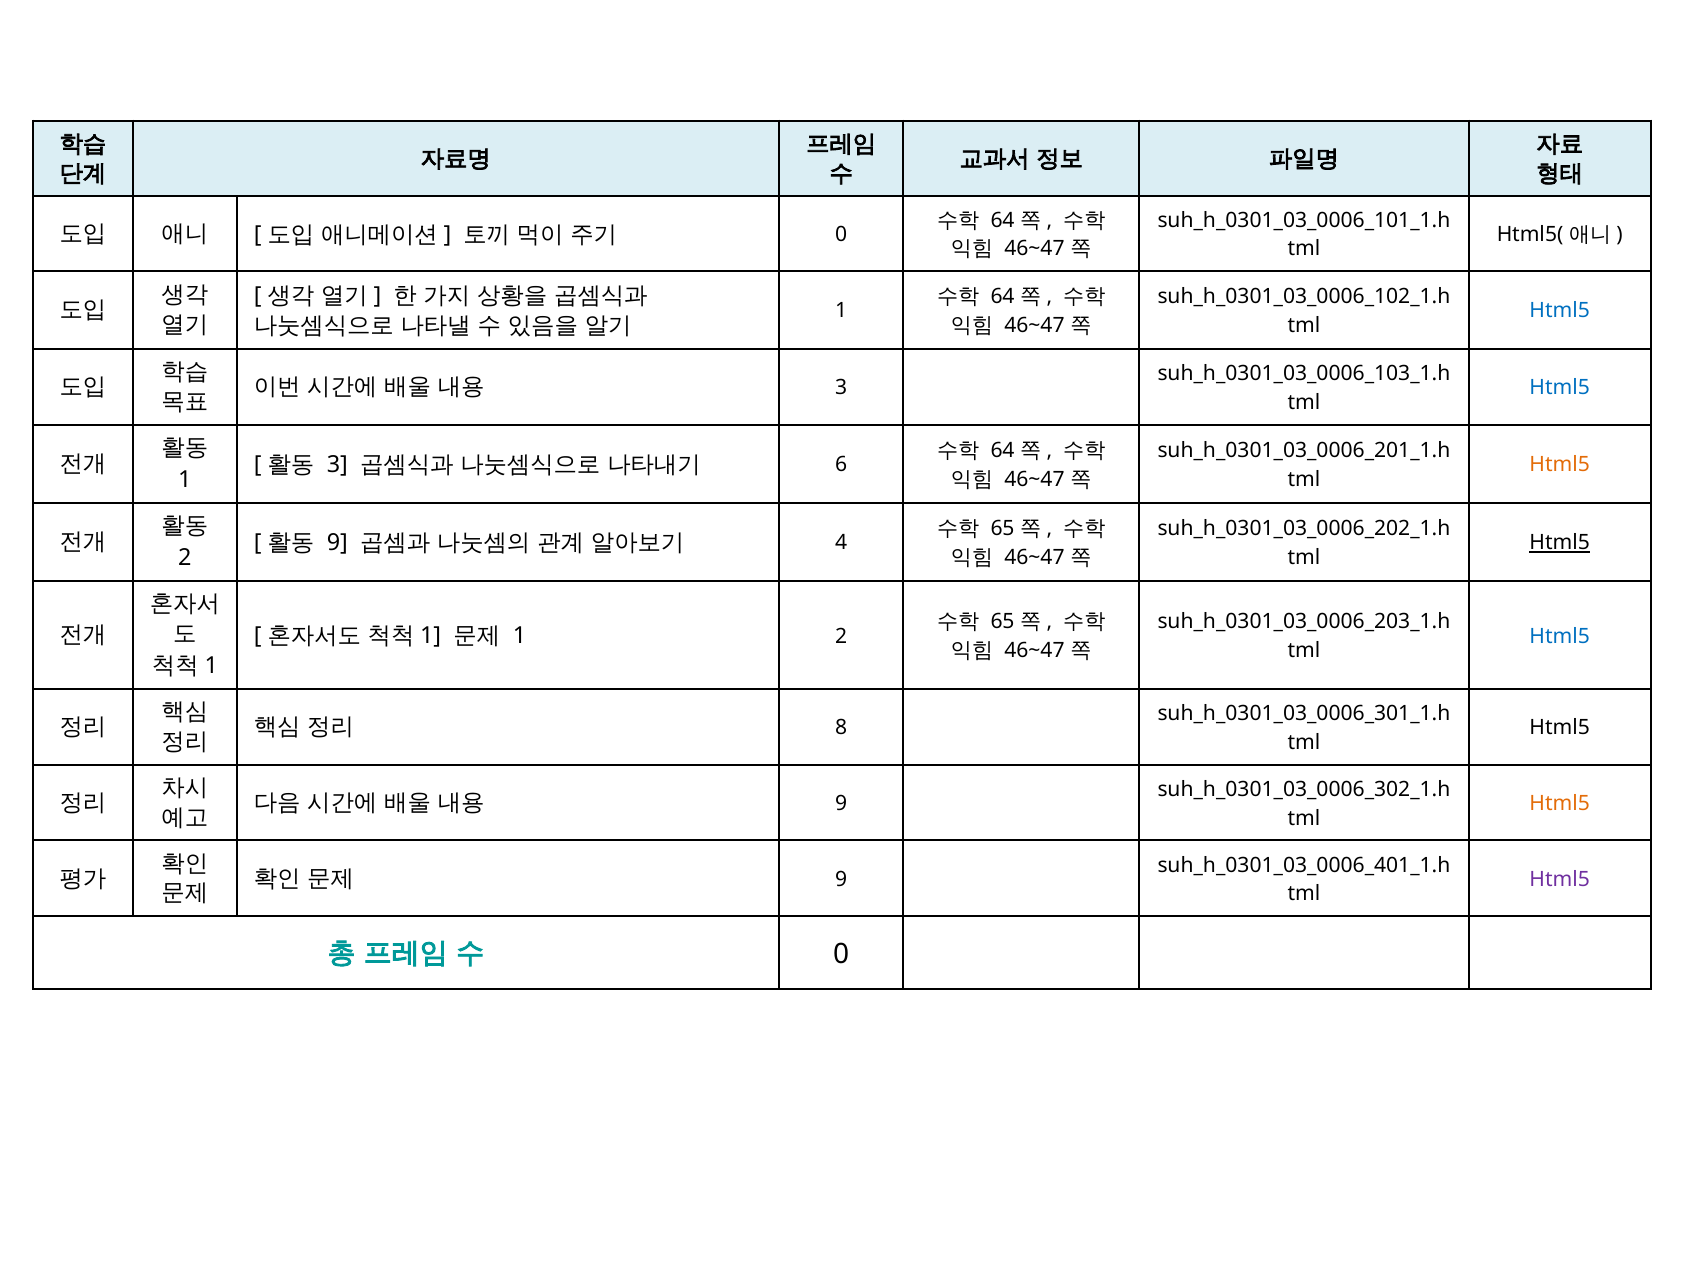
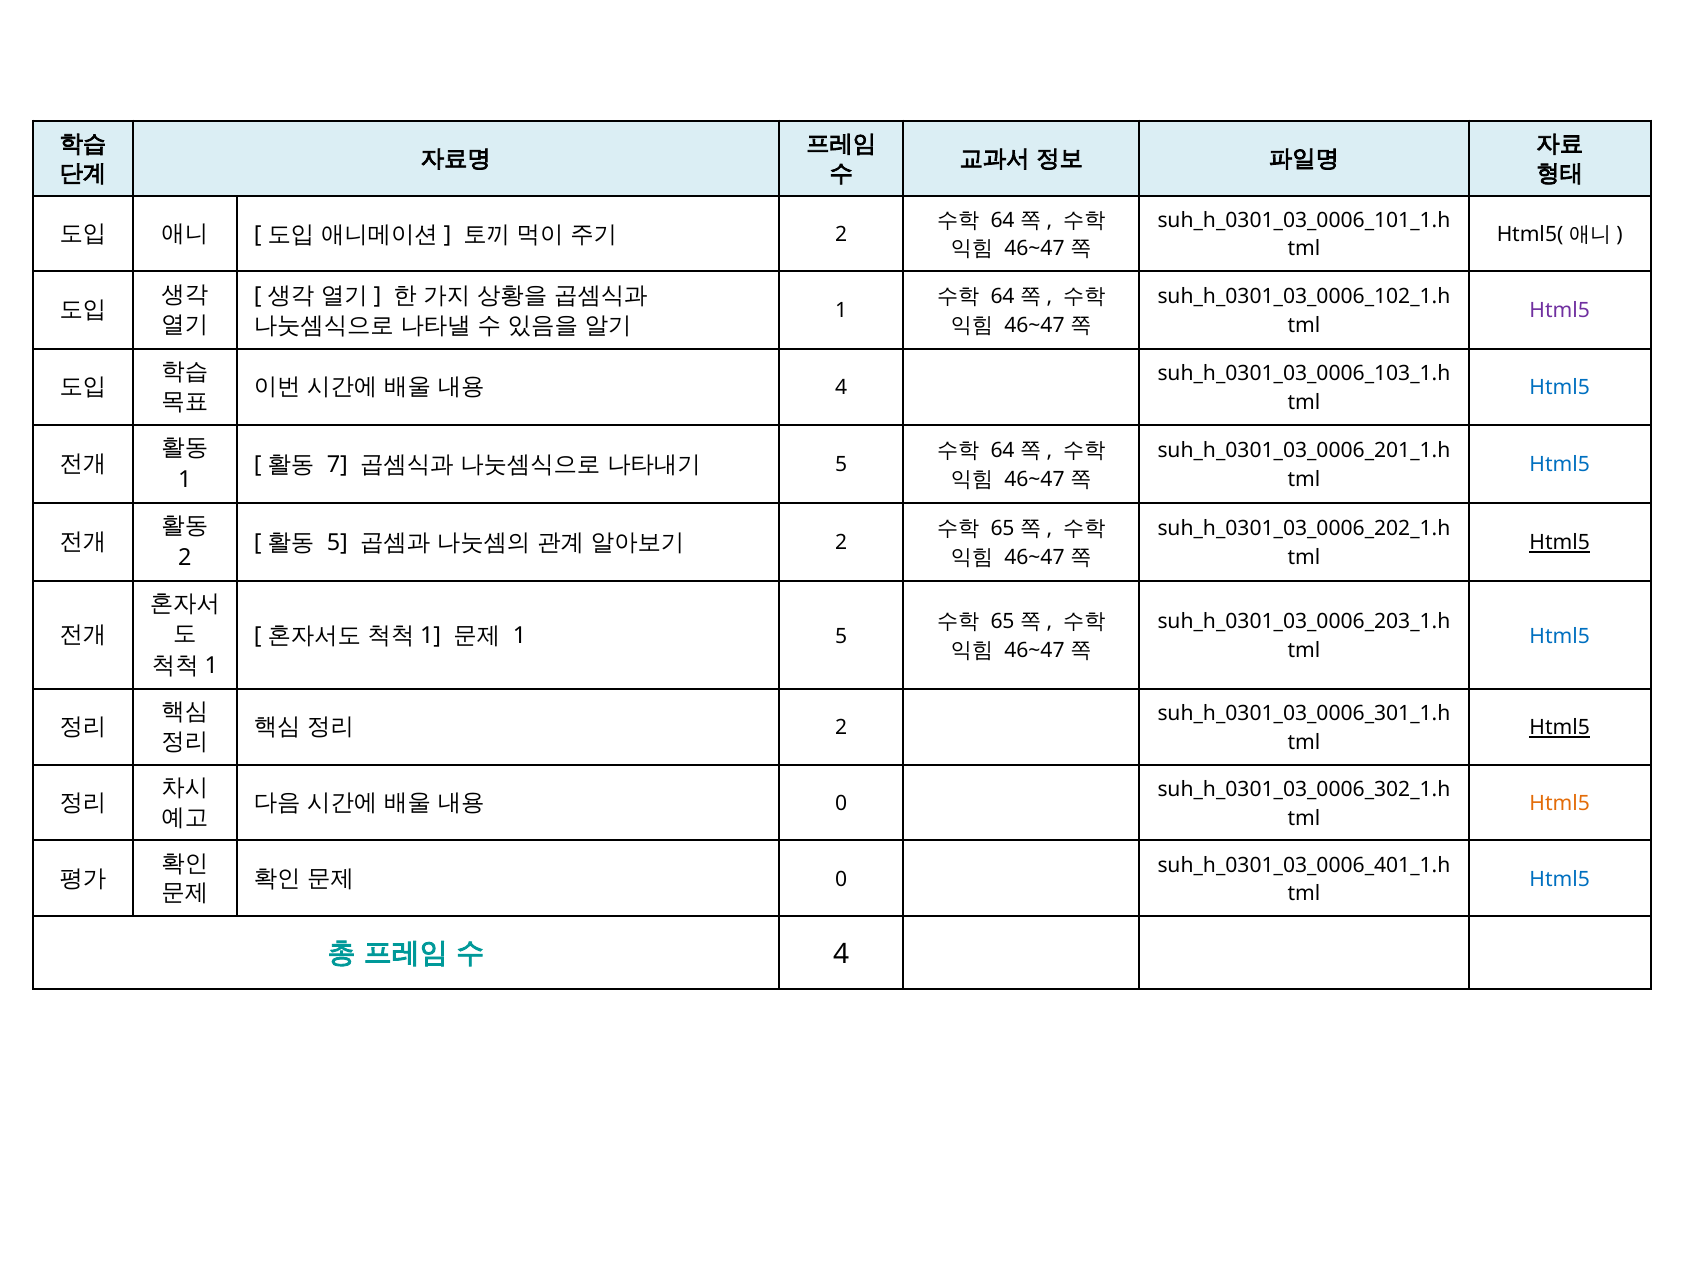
0 at (841, 235): 0 -> 2
Html5 at (1560, 311) colour: blue -> purple
3 at (841, 388): 3 -> 4
3 at (337, 465): 3 -> 7
6 at (841, 465): 6 -> 5
Html5 at (1560, 465) colour: orange -> blue
9 at (337, 543): 9 -> 5
4 at (841, 543): 4 -> 2
1 2: 2 -> 5
8 at (841, 728): 8 -> 2
Html5 at (1560, 728) underline: none -> present
9 at (841, 804): 9 -> 0
9 at (841, 880): 9 -> 0
Html5 at (1560, 880) colour: purple -> blue
0 at (841, 955): 0 -> 4
